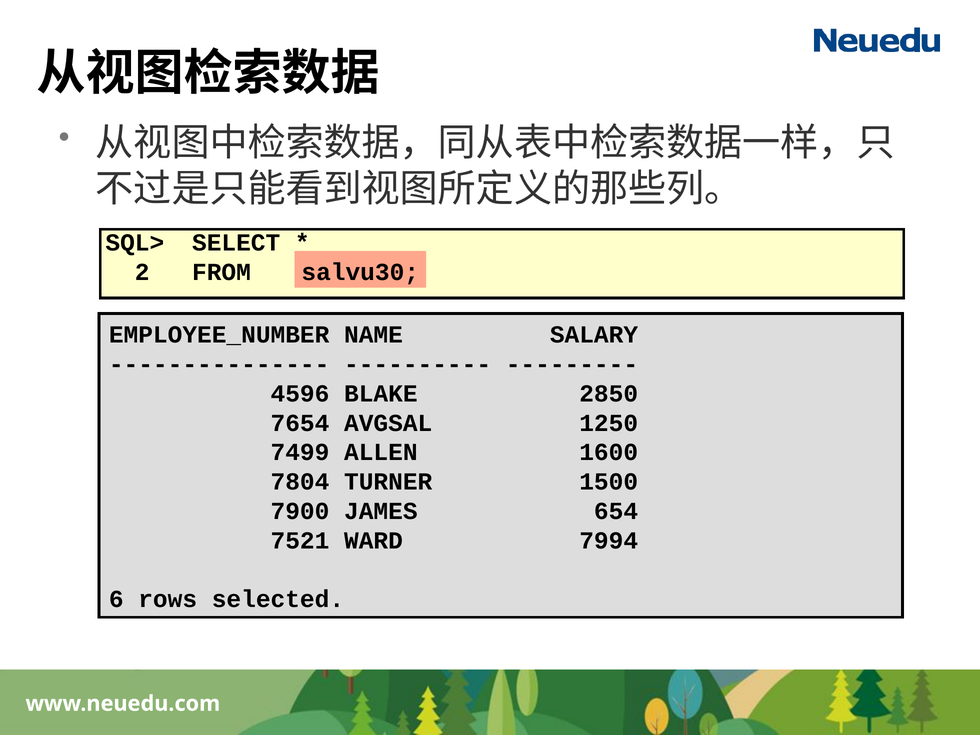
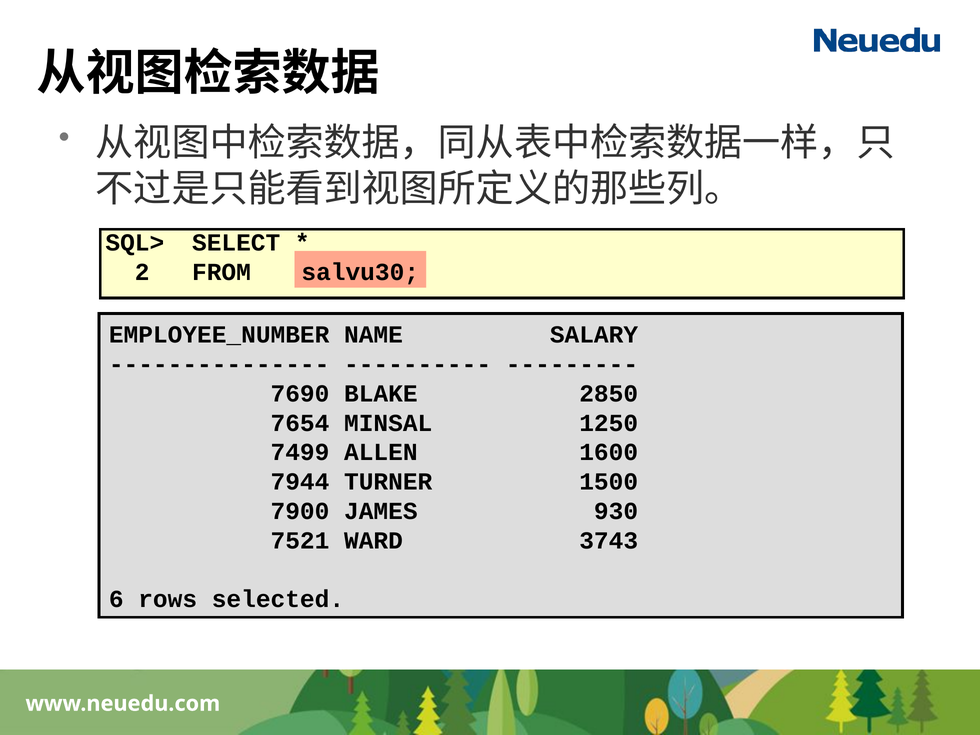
4596: 4596 -> 7690
AVGSAL: AVGSAL -> MINSAL
7804: 7804 -> 7944
654: 654 -> 930
7994: 7994 -> 3743
